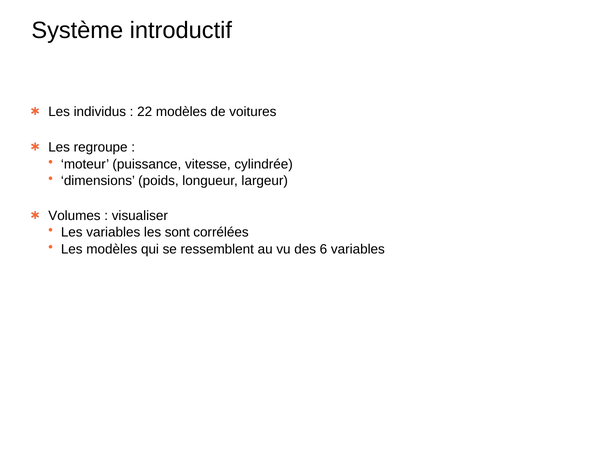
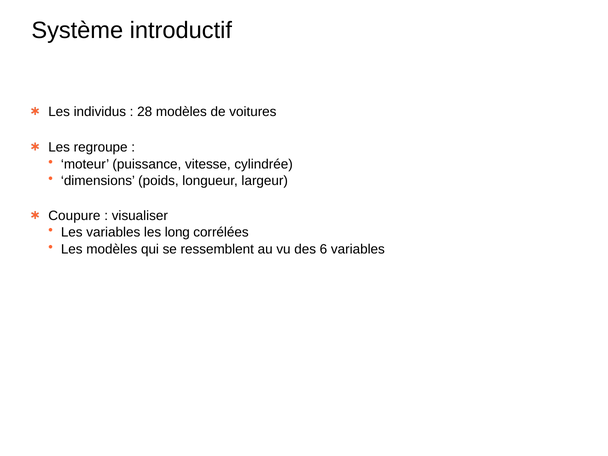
22: 22 -> 28
Volumes: Volumes -> Coupure
sont: sont -> long
